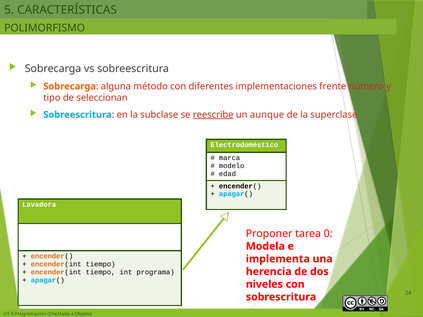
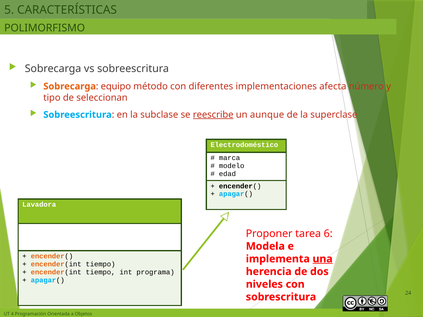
alguna: alguna -> equipo
frente: frente -> afecta
0: 0 -> 6
una underline: none -> present
